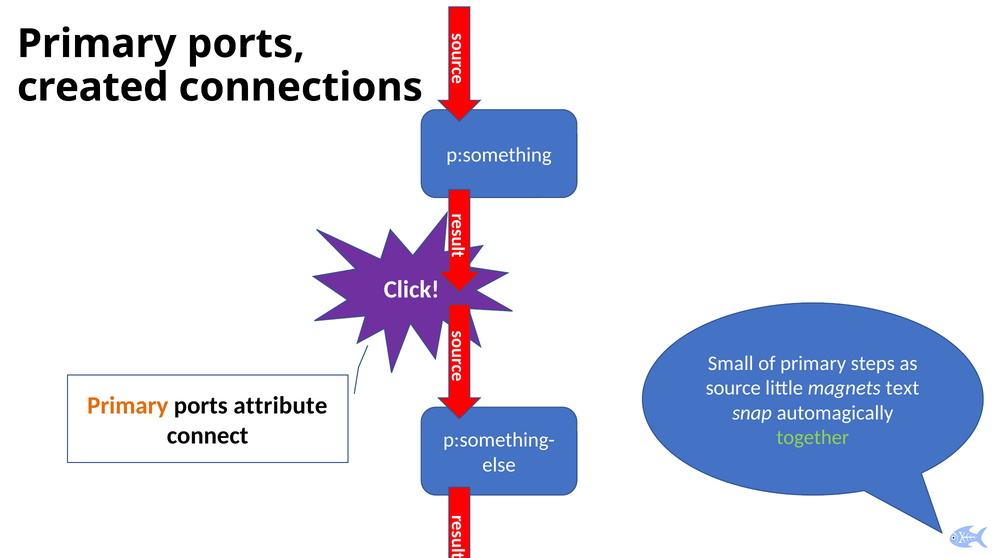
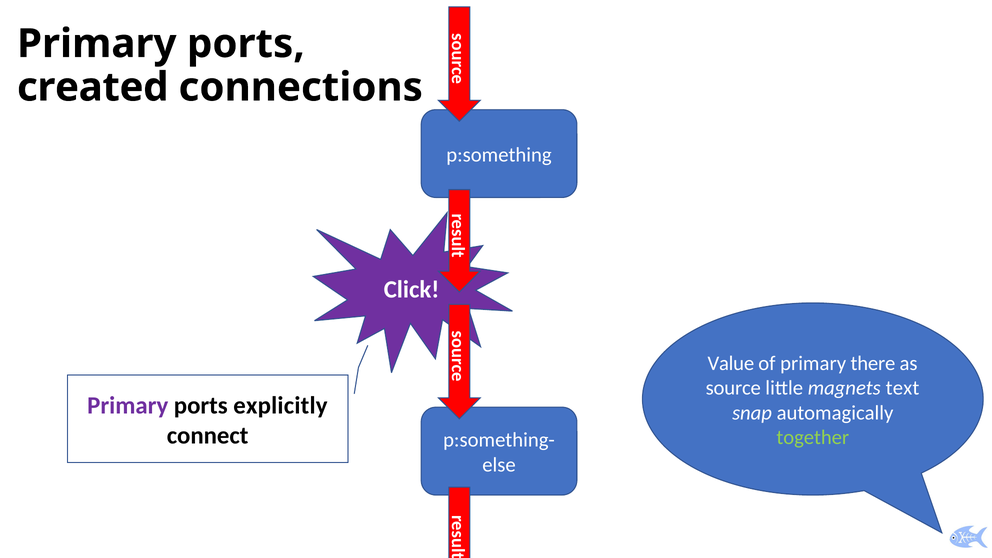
Small: Small -> Value
steps: steps -> there
Primary at (128, 406) colour: orange -> purple
attribute: attribute -> explicitly
